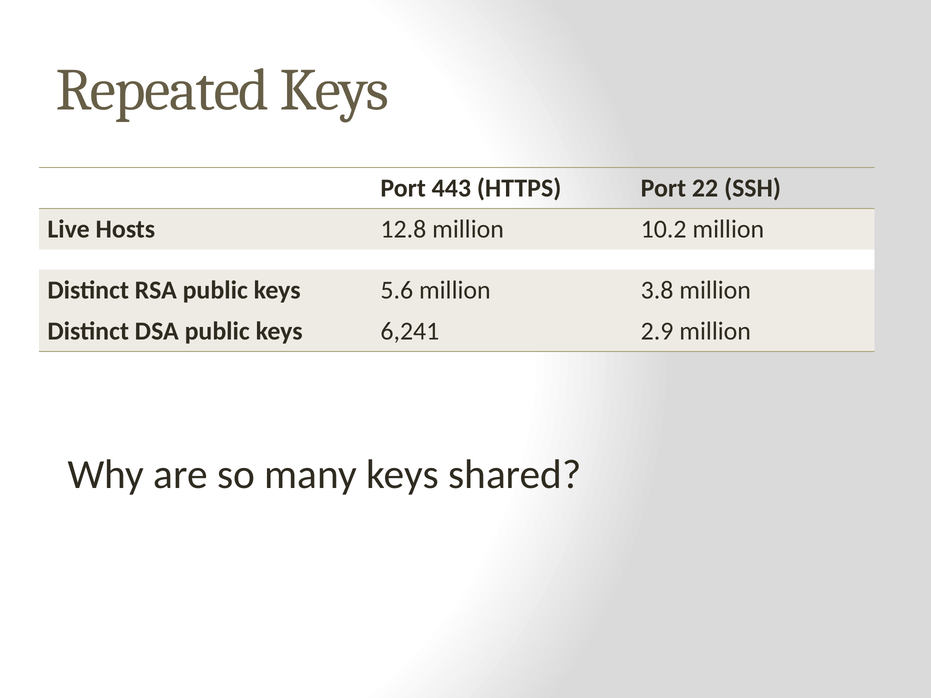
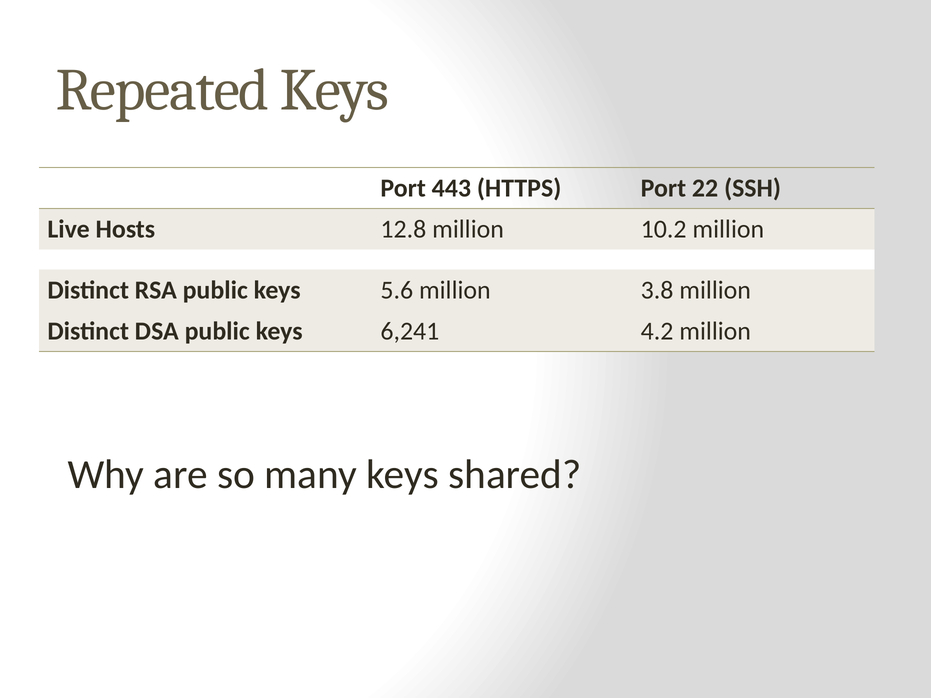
2.9: 2.9 -> 4.2
